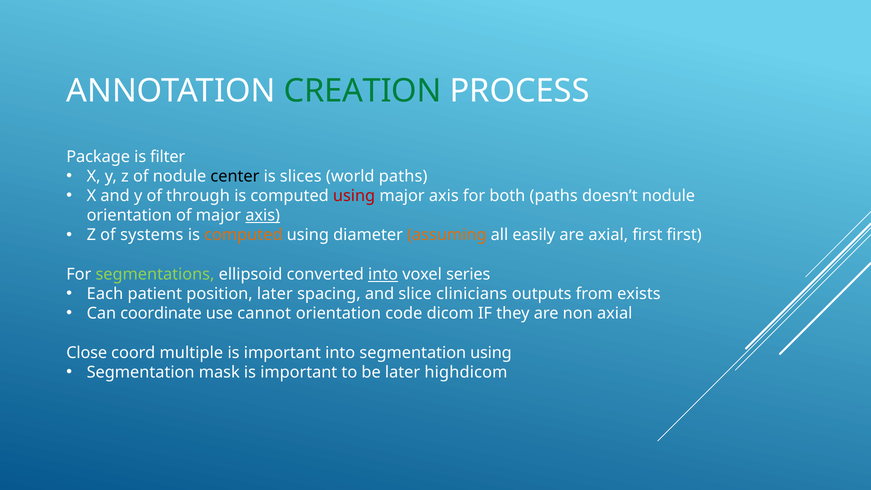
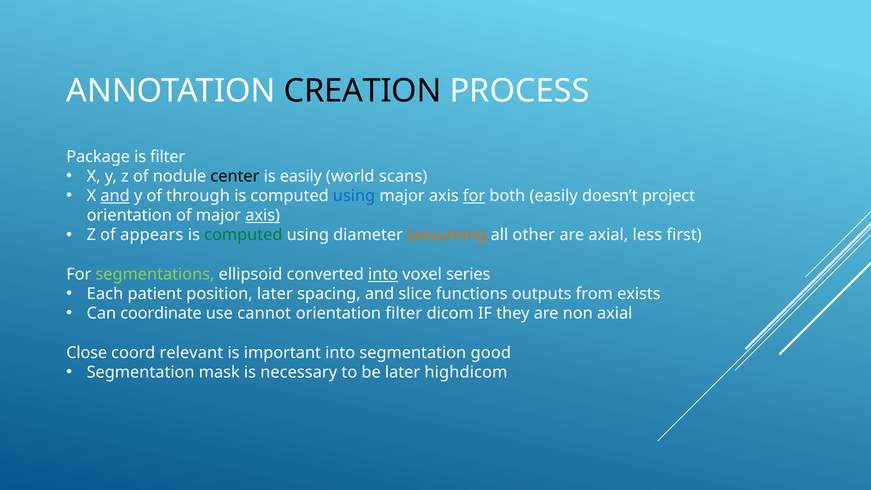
CREATION colour: green -> black
is slices: slices -> easily
world paths: paths -> scans
and at (115, 196) underline: none -> present
using at (354, 196) colour: red -> blue
for at (474, 196) underline: none -> present
both paths: paths -> easily
doesn’t nodule: nodule -> project
systems: systems -> appears
computed at (243, 235) colour: orange -> green
easily: easily -> other
axial first: first -> less
clinicians: clinicians -> functions
orientation code: code -> filter
multiple: multiple -> relevant
segmentation using: using -> good
mask is important: important -> necessary
